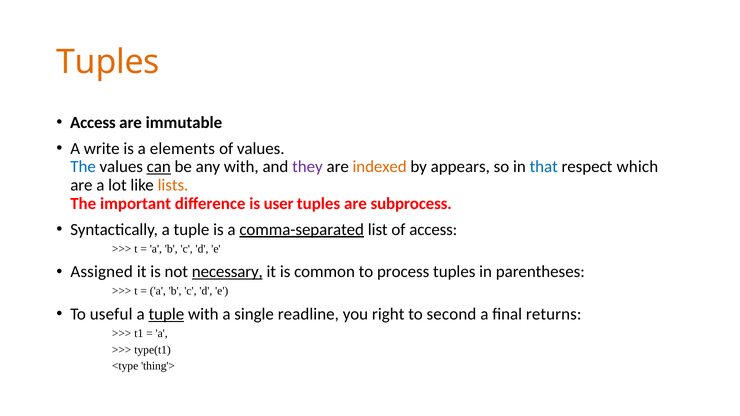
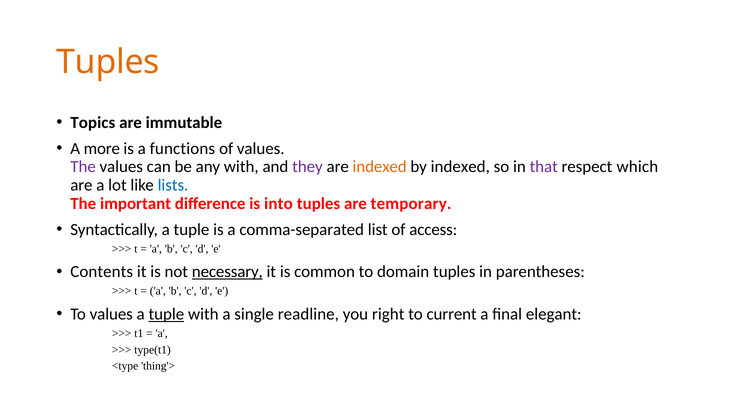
Access at (93, 123): Access -> Topics
write: write -> more
elements: elements -> functions
The at (83, 167) colour: blue -> purple
can underline: present -> none
by appears: appears -> indexed
that colour: blue -> purple
lists colour: orange -> blue
user: user -> into
subprocess: subprocess -> temporary
comma-separated underline: present -> none
Assigned: Assigned -> Contents
process: process -> domain
To useful: useful -> values
second: second -> current
returns: returns -> elegant
